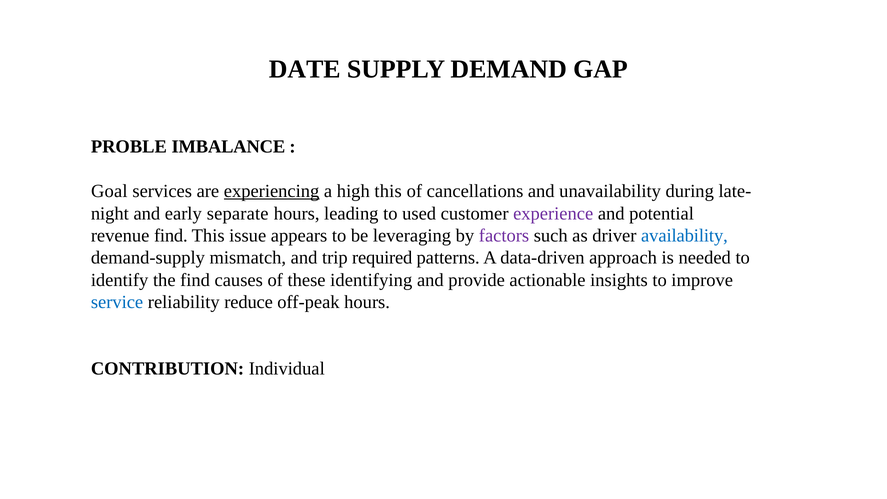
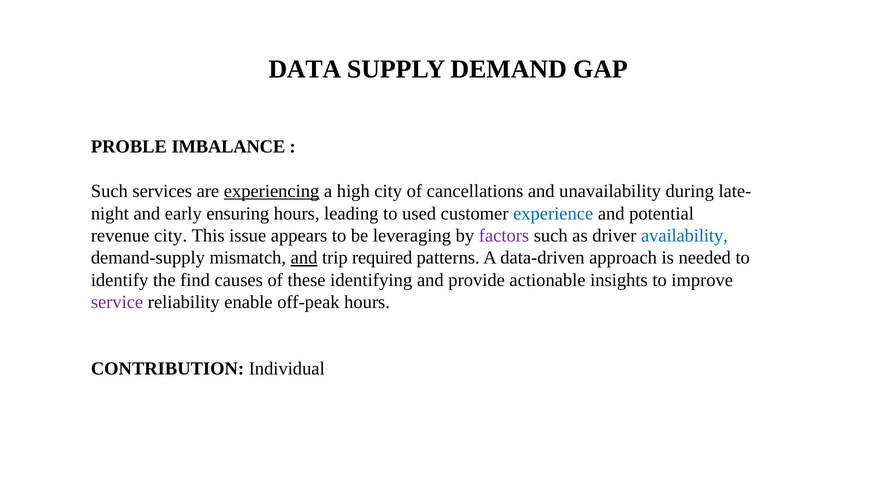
DATE: DATE -> DATA
Goal at (109, 191): Goal -> Such
high this: this -> city
separate: separate -> ensuring
experience colour: purple -> blue
revenue find: find -> city
and at (304, 258) underline: none -> present
service colour: blue -> purple
reduce: reduce -> enable
